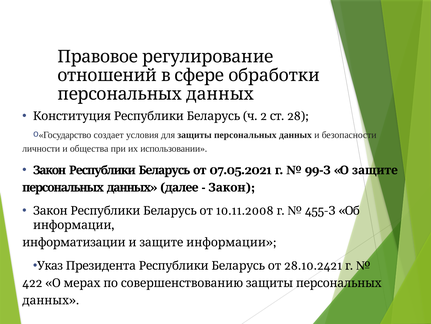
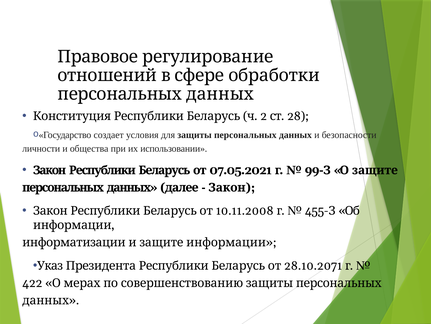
28.10.2421: 28.10.2421 -> 28.10.2071
